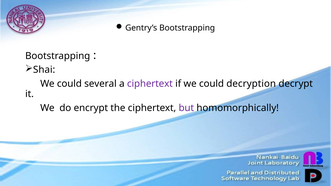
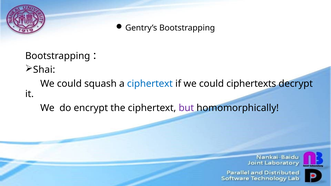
several: several -> squash
ciphertext at (150, 84) colour: purple -> blue
decryption: decryption -> ciphertexts
